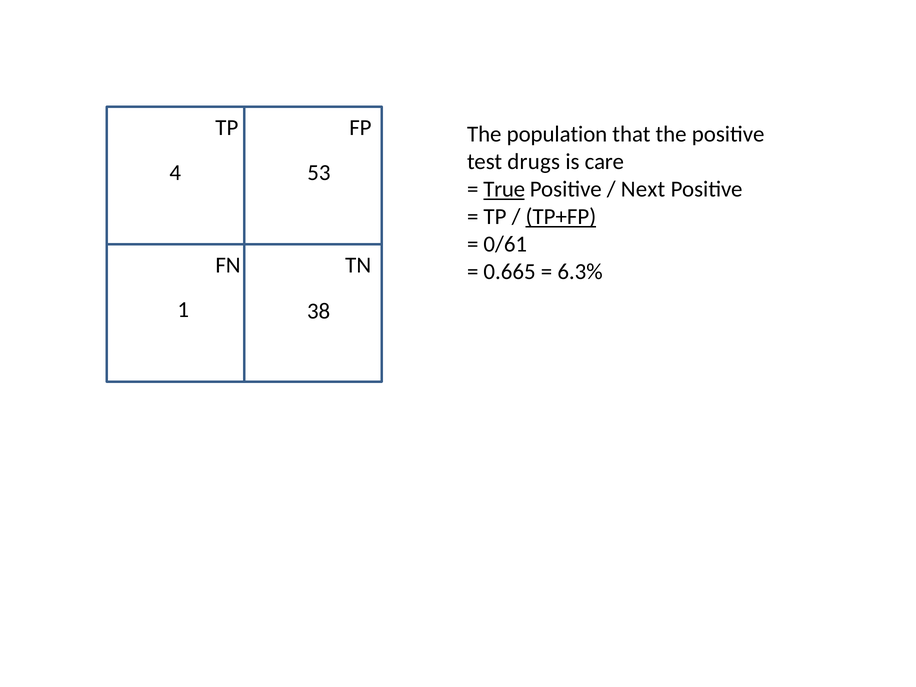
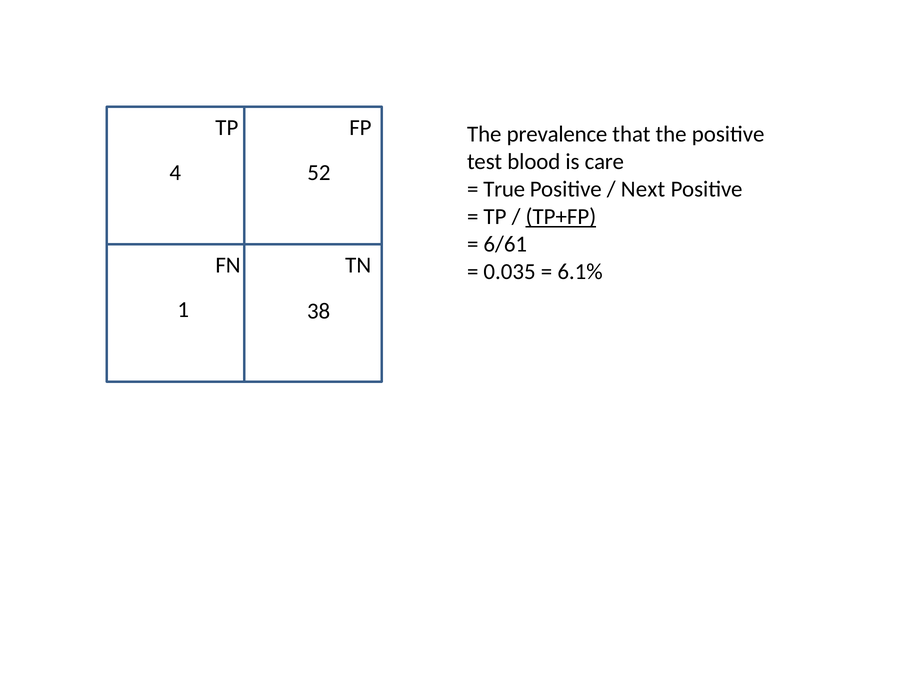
population: population -> prevalence
drugs: drugs -> blood
53: 53 -> 52
True underline: present -> none
0/61: 0/61 -> 6/61
0.665: 0.665 -> 0.035
6.3%: 6.3% -> 6.1%
